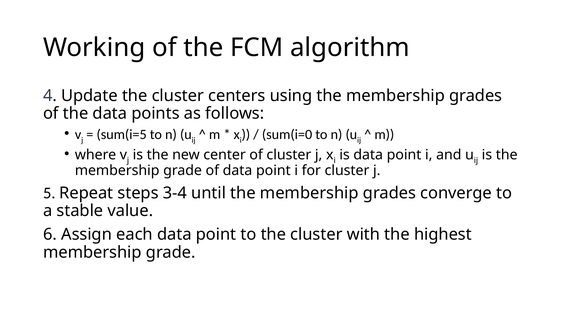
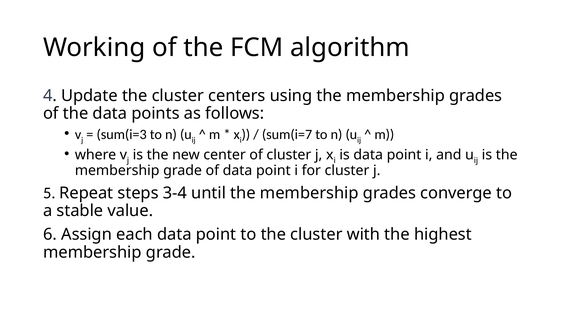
sum(i=5: sum(i=5 -> sum(i=3
sum(i=0: sum(i=0 -> sum(i=7
